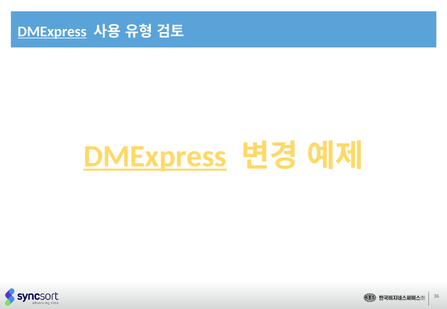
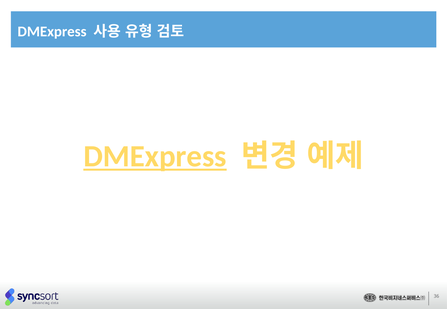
DMExpress at (52, 32) underline: present -> none
